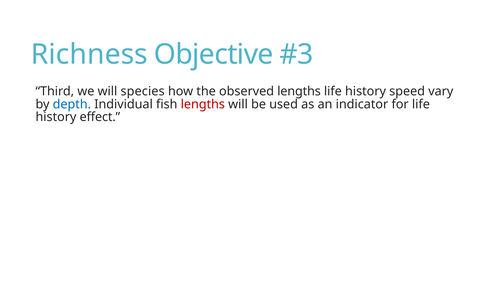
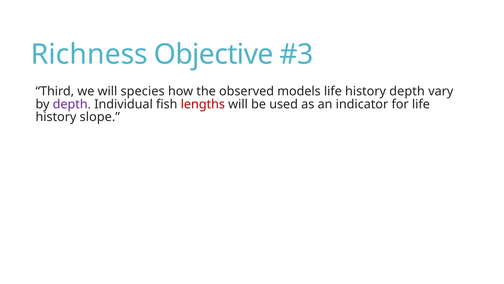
observed lengths: lengths -> models
history speed: speed -> depth
depth at (72, 104) colour: blue -> purple
effect: effect -> slope
